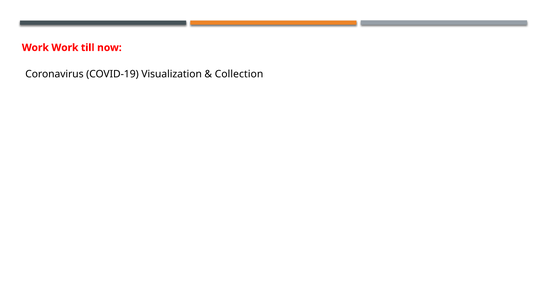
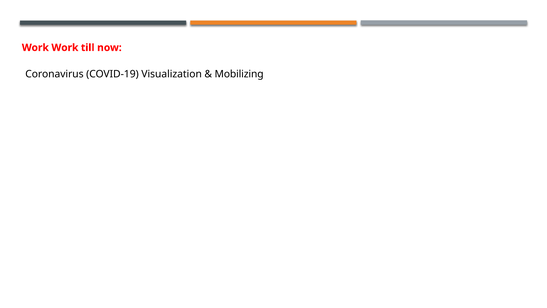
Collection: Collection -> Mobilizing
